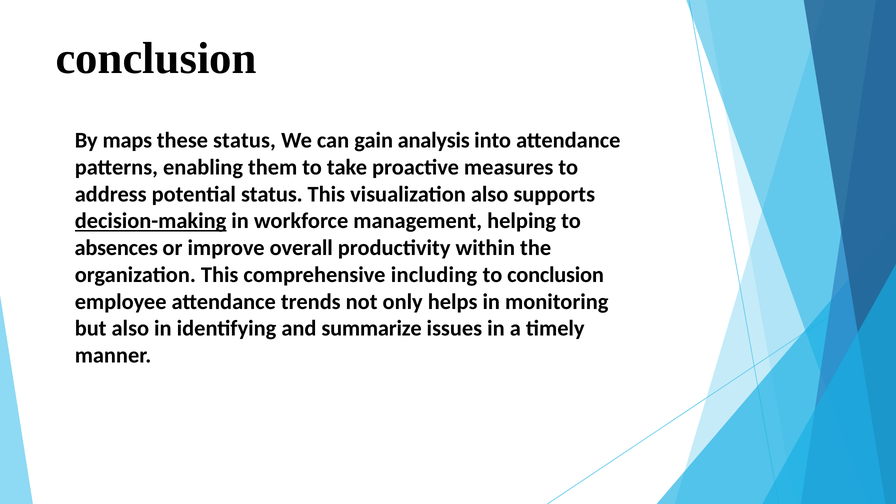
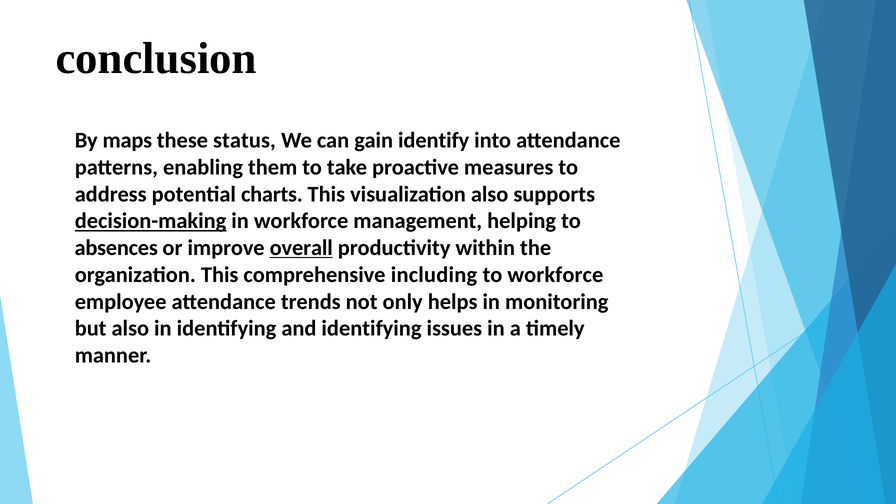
analysis: analysis -> identify
potential status: status -> charts
overall underline: none -> present
to conclusion: conclusion -> workforce
and summarize: summarize -> identifying
